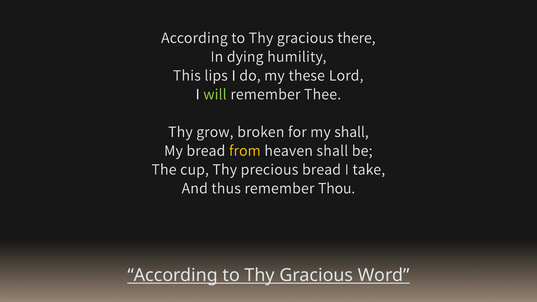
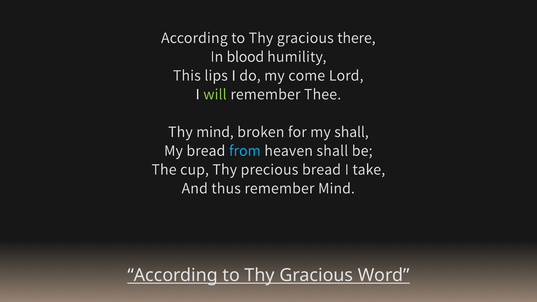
dying: dying -> blood
these: these -> come
Thy grow: grow -> mind
from colour: yellow -> light blue
remember Thou: Thou -> Mind
